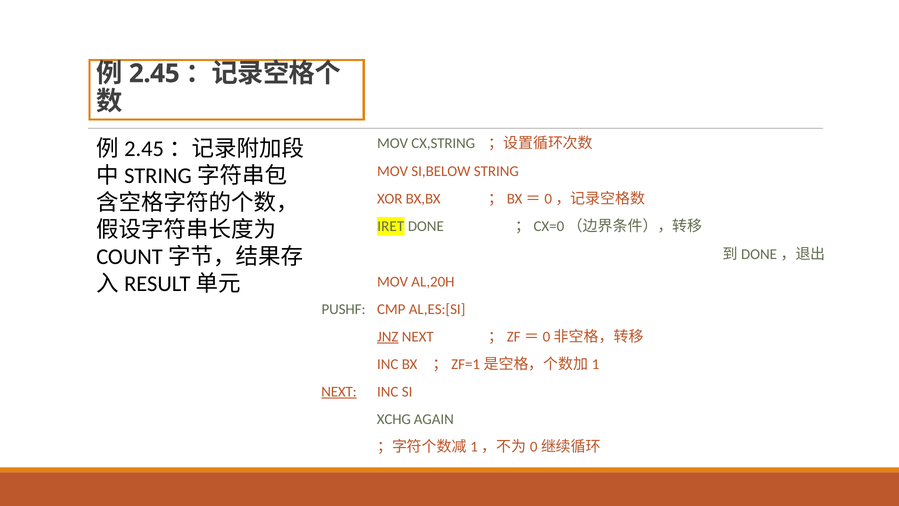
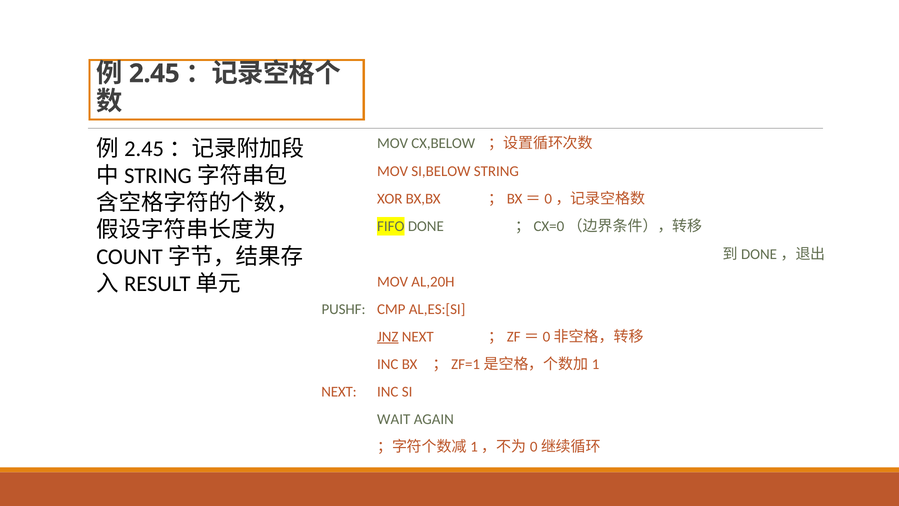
CX,STRING: CX,STRING -> CX,BELOW
IRET: IRET -> FIFO
NEXT at (339, 391) underline: present -> none
XCHG: XCHG -> WAIT
